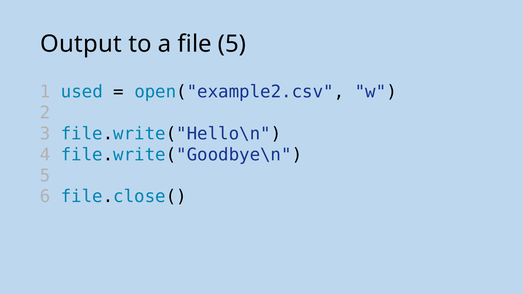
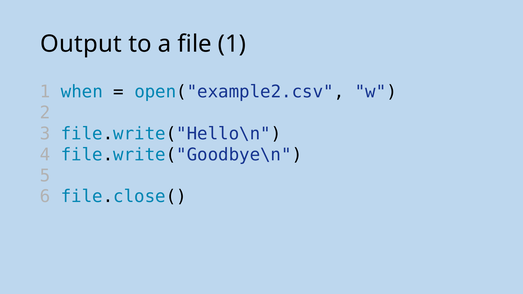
file 5: 5 -> 1
used: used -> when
